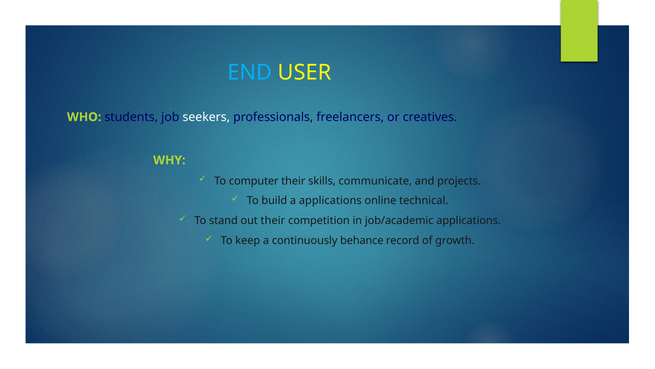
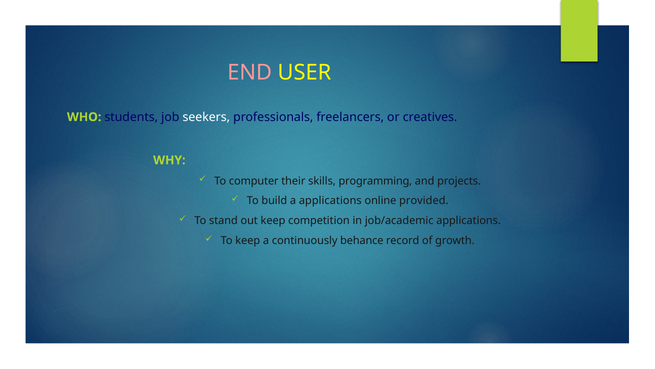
END colour: light blue -> pink
communicate: communicate -> programming
technical: technical -> provided
out their: their -> keep
